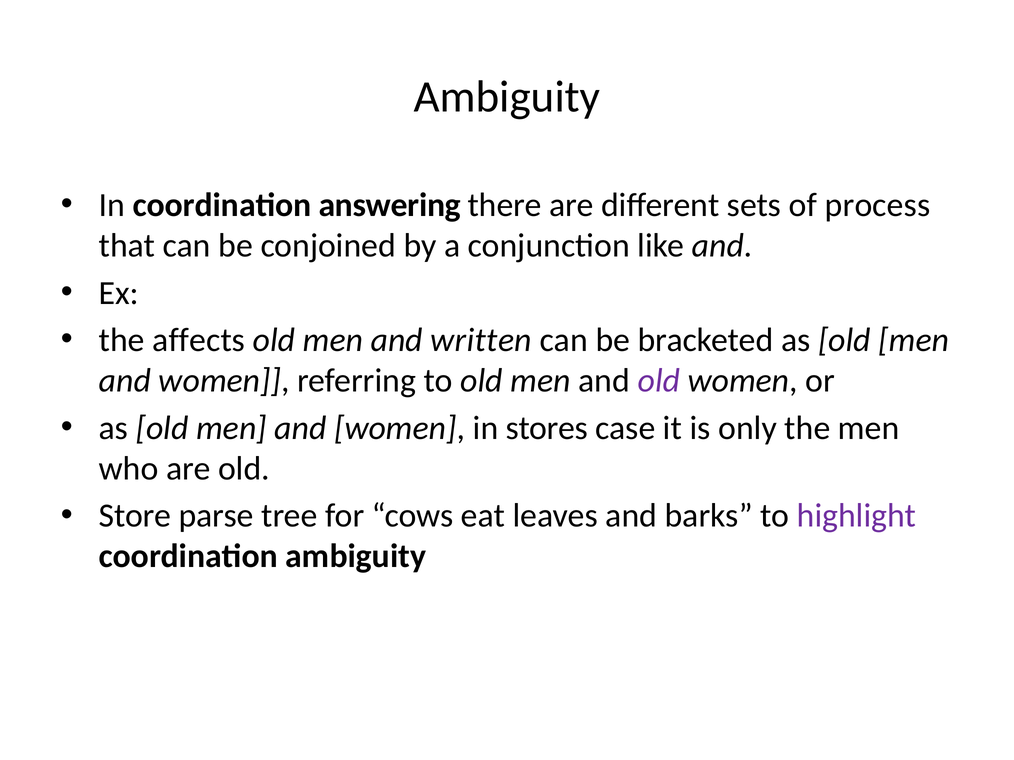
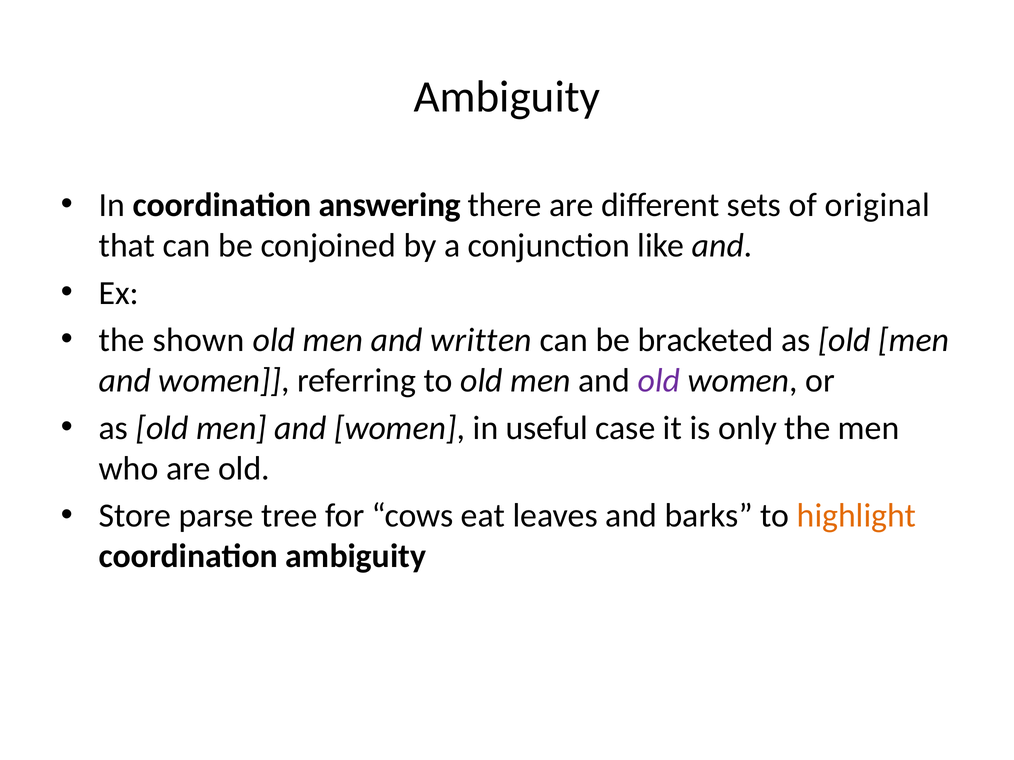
process: process -> original
affects: affects -> shown
stores: stores -> useful
highlight colour: purple -> orange
